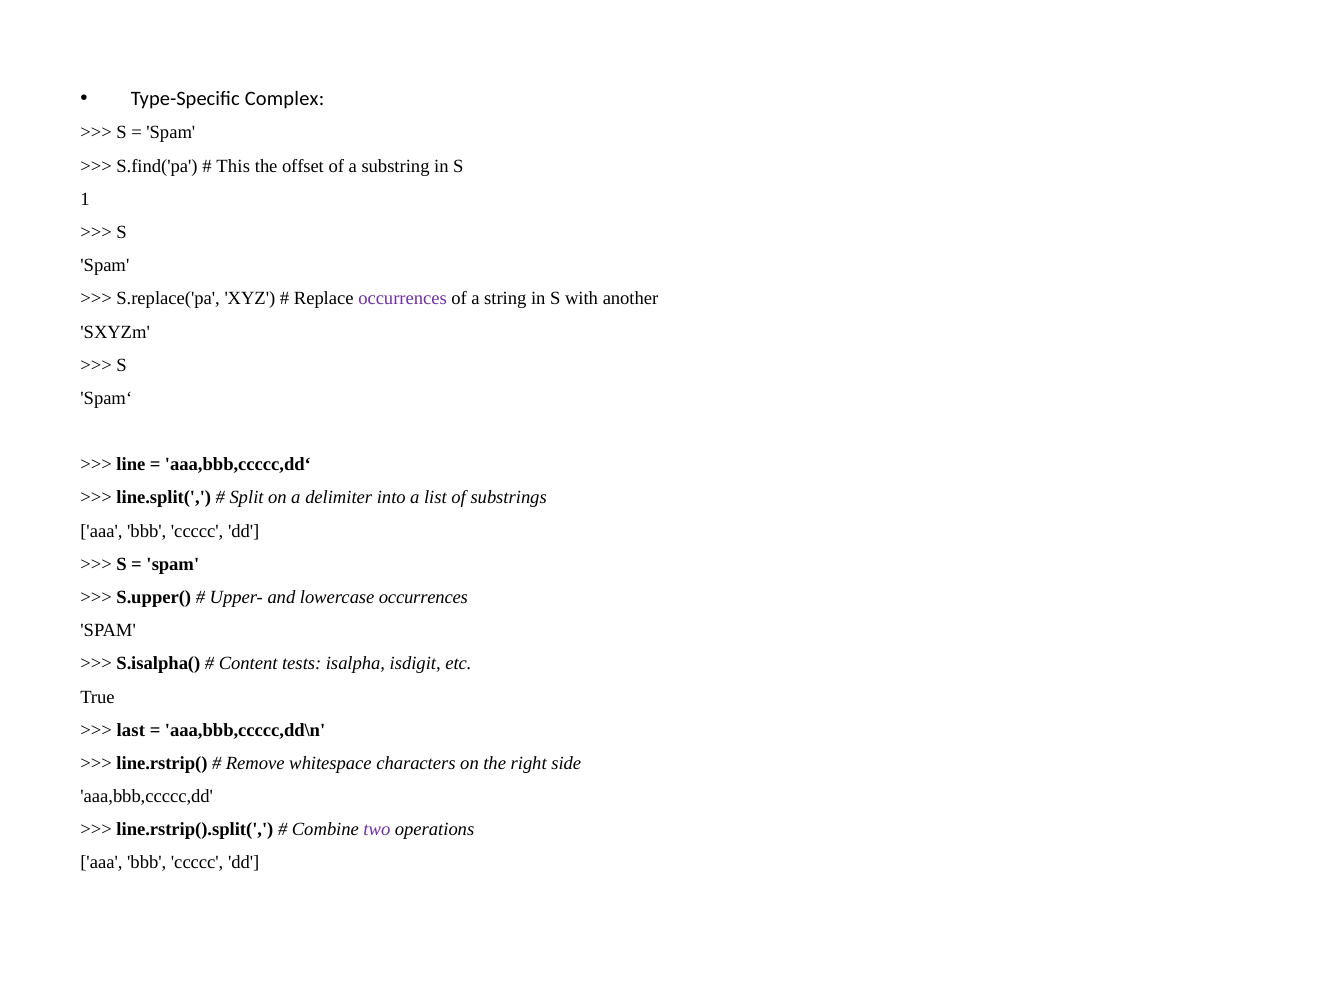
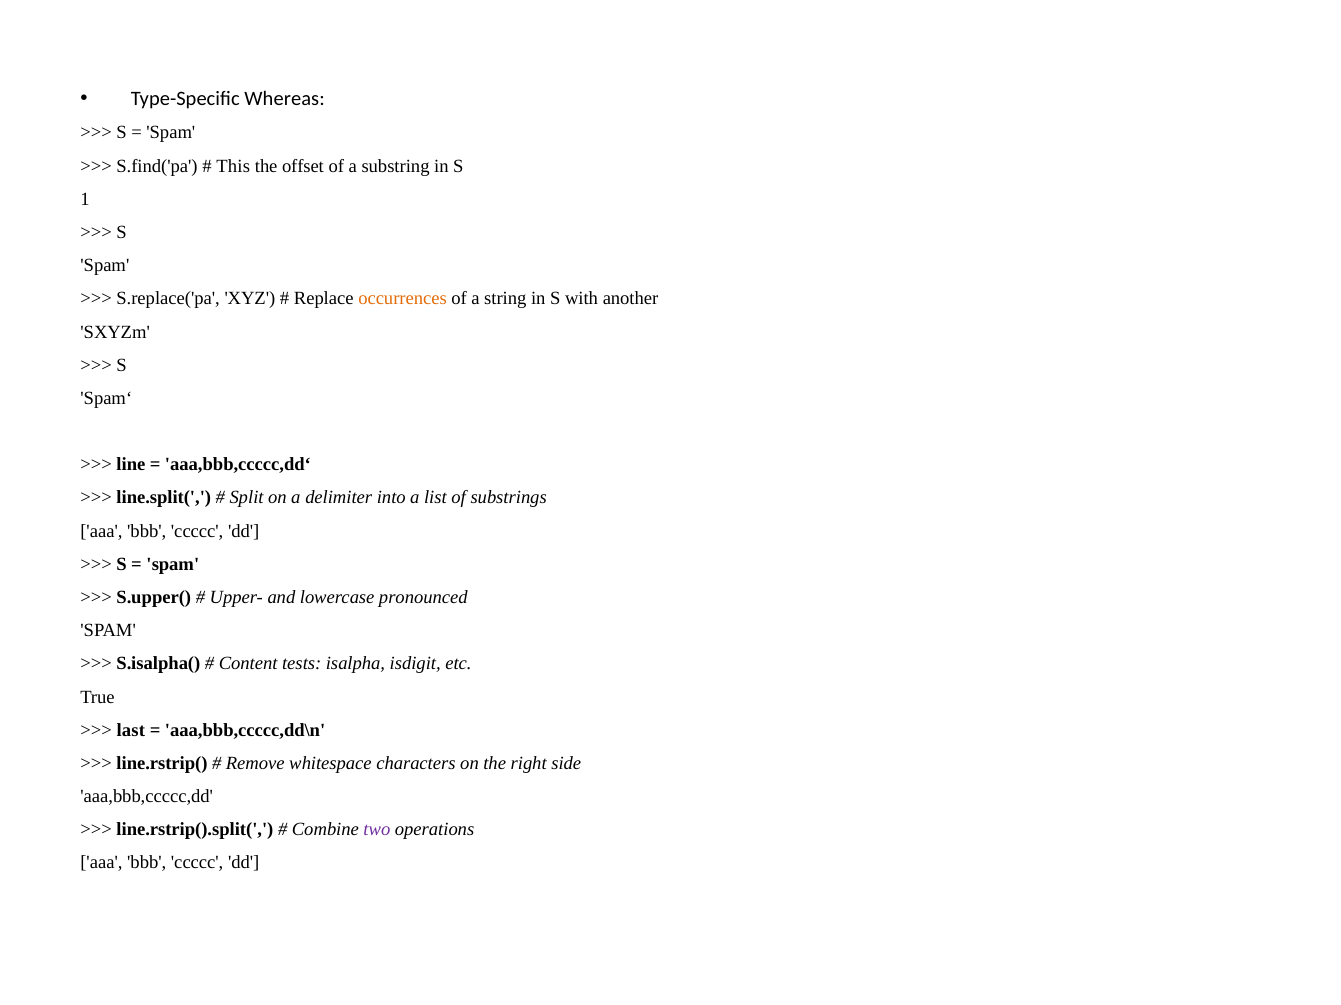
Complex: Complex -> Whereas
occurrences at (403, 299) colour: purple -> orange
lowercase occurrences: occurrences -> pronounced
